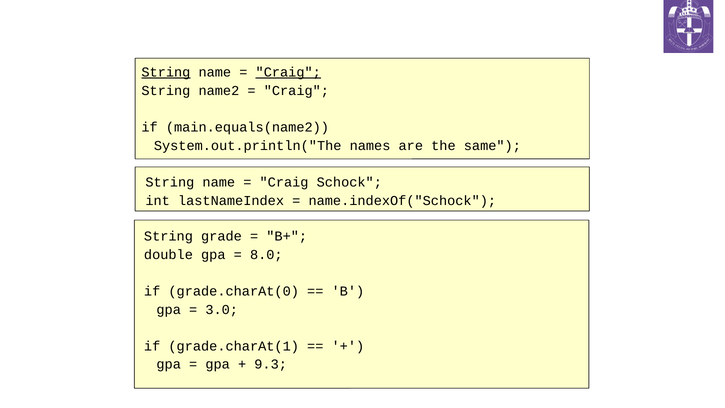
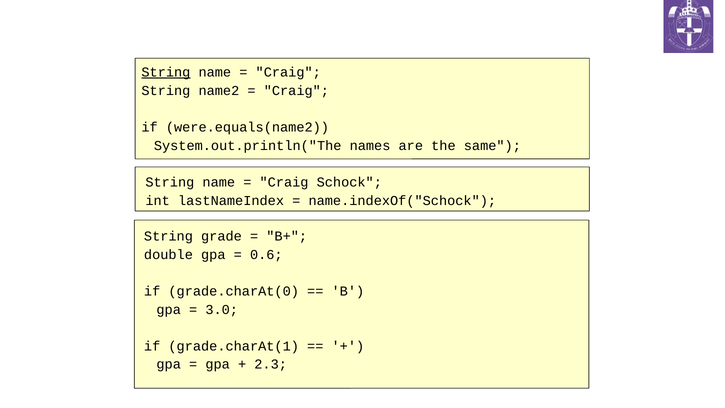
Craig at (288, 72) underline: present -> none
main.equals(name2: main.equals(name2 -> were.equals(name2
8.0: 8.0 -> 0.6
9.3: 9.3 -> 2.3
